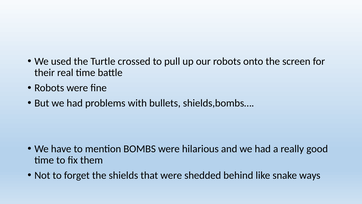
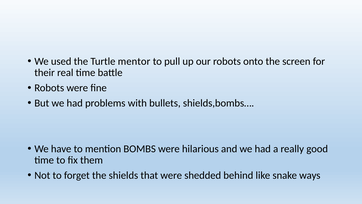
crossed: crossed -> mentor
